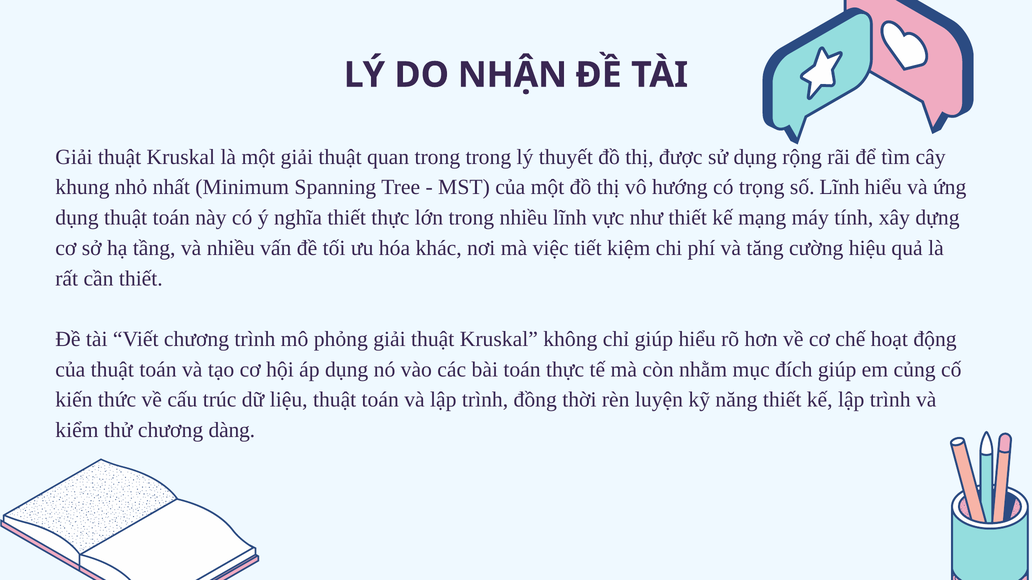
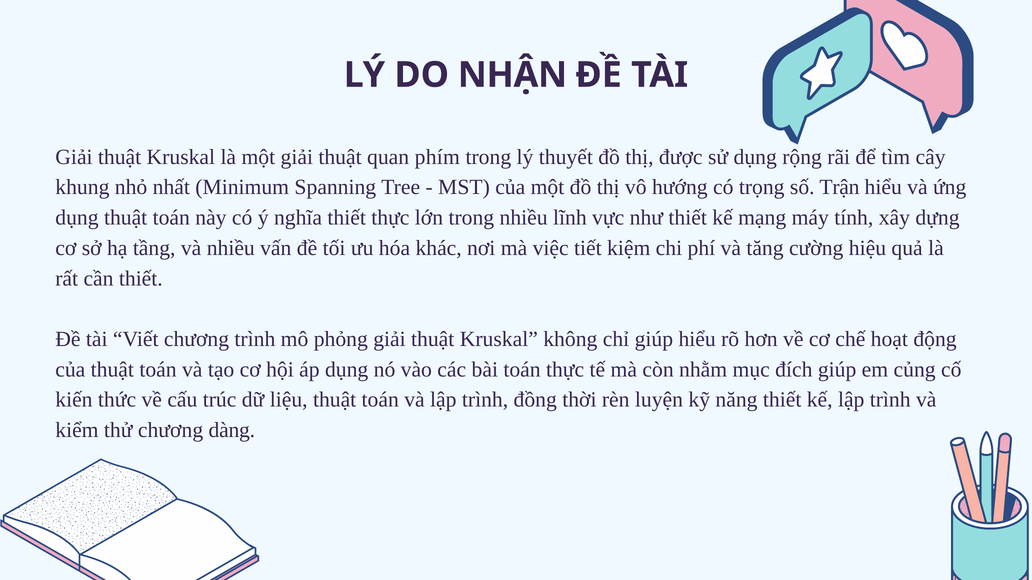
quan trong: trong -> phím
số Lĩnh: Lĩnh -> Trận
